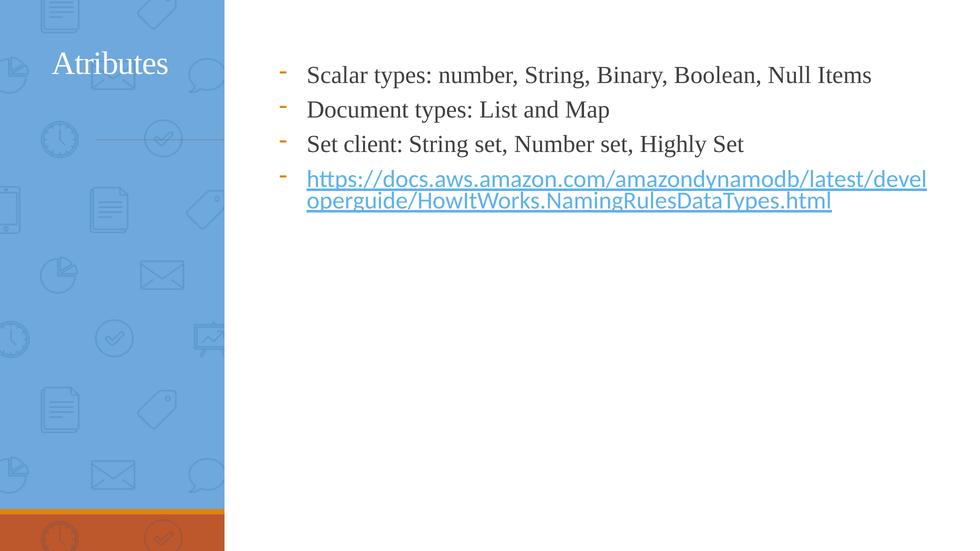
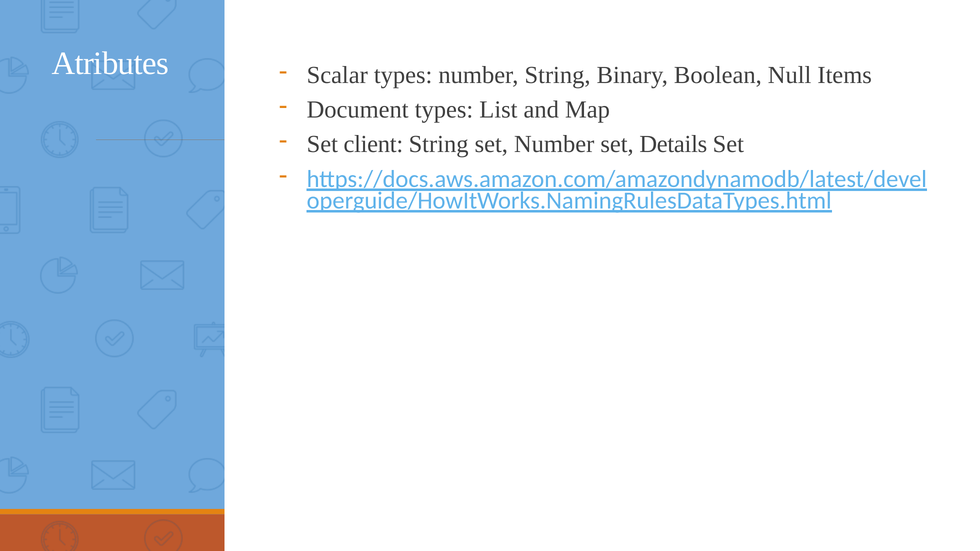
Highly: Highly -> Details
